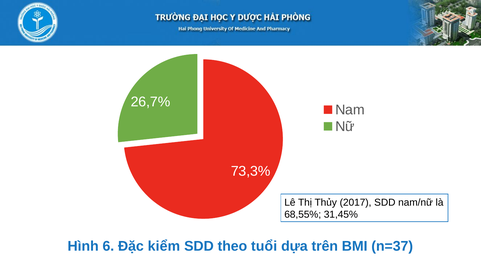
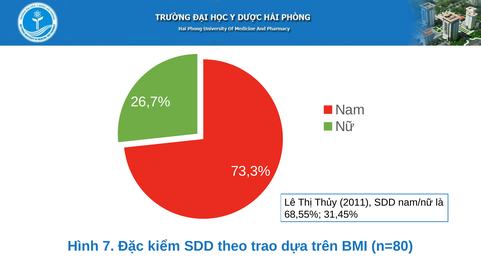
2017: 2017 -> 2011
6: 6 -> 7
tuổi: tuổi -> trao
n=37: n=37 -> n=80
